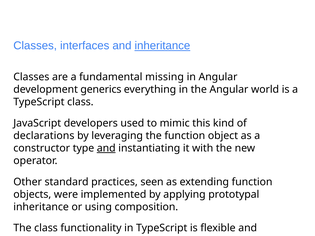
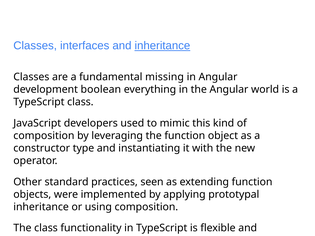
generics: generics -> boolean
declarations at (44, 136): declarations -> composition
and at (106, 148) underline: present -> none
